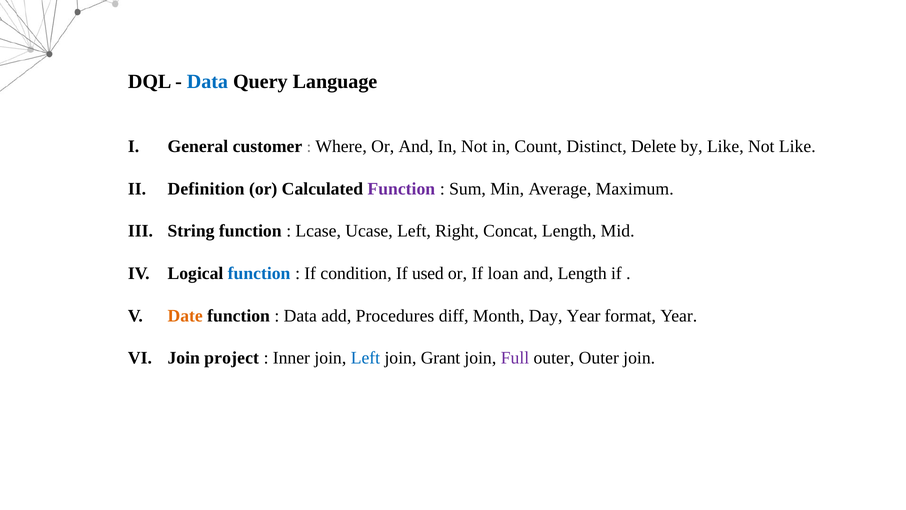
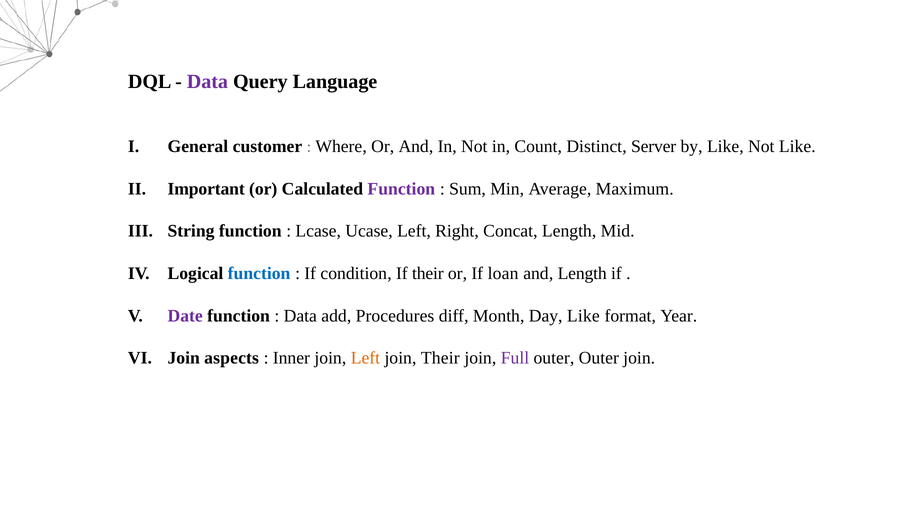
Data at (207, 81) colour: blue -> purple
Delete: Delete -> Server
Definition: Definition -> Important
If used: used -> their
Date colour: orange -> purple
Day Year: Year -> Like
project: project -> aspects
Left at (365, 358) colour: blue -> orange
join Grant: Grant -> Their
